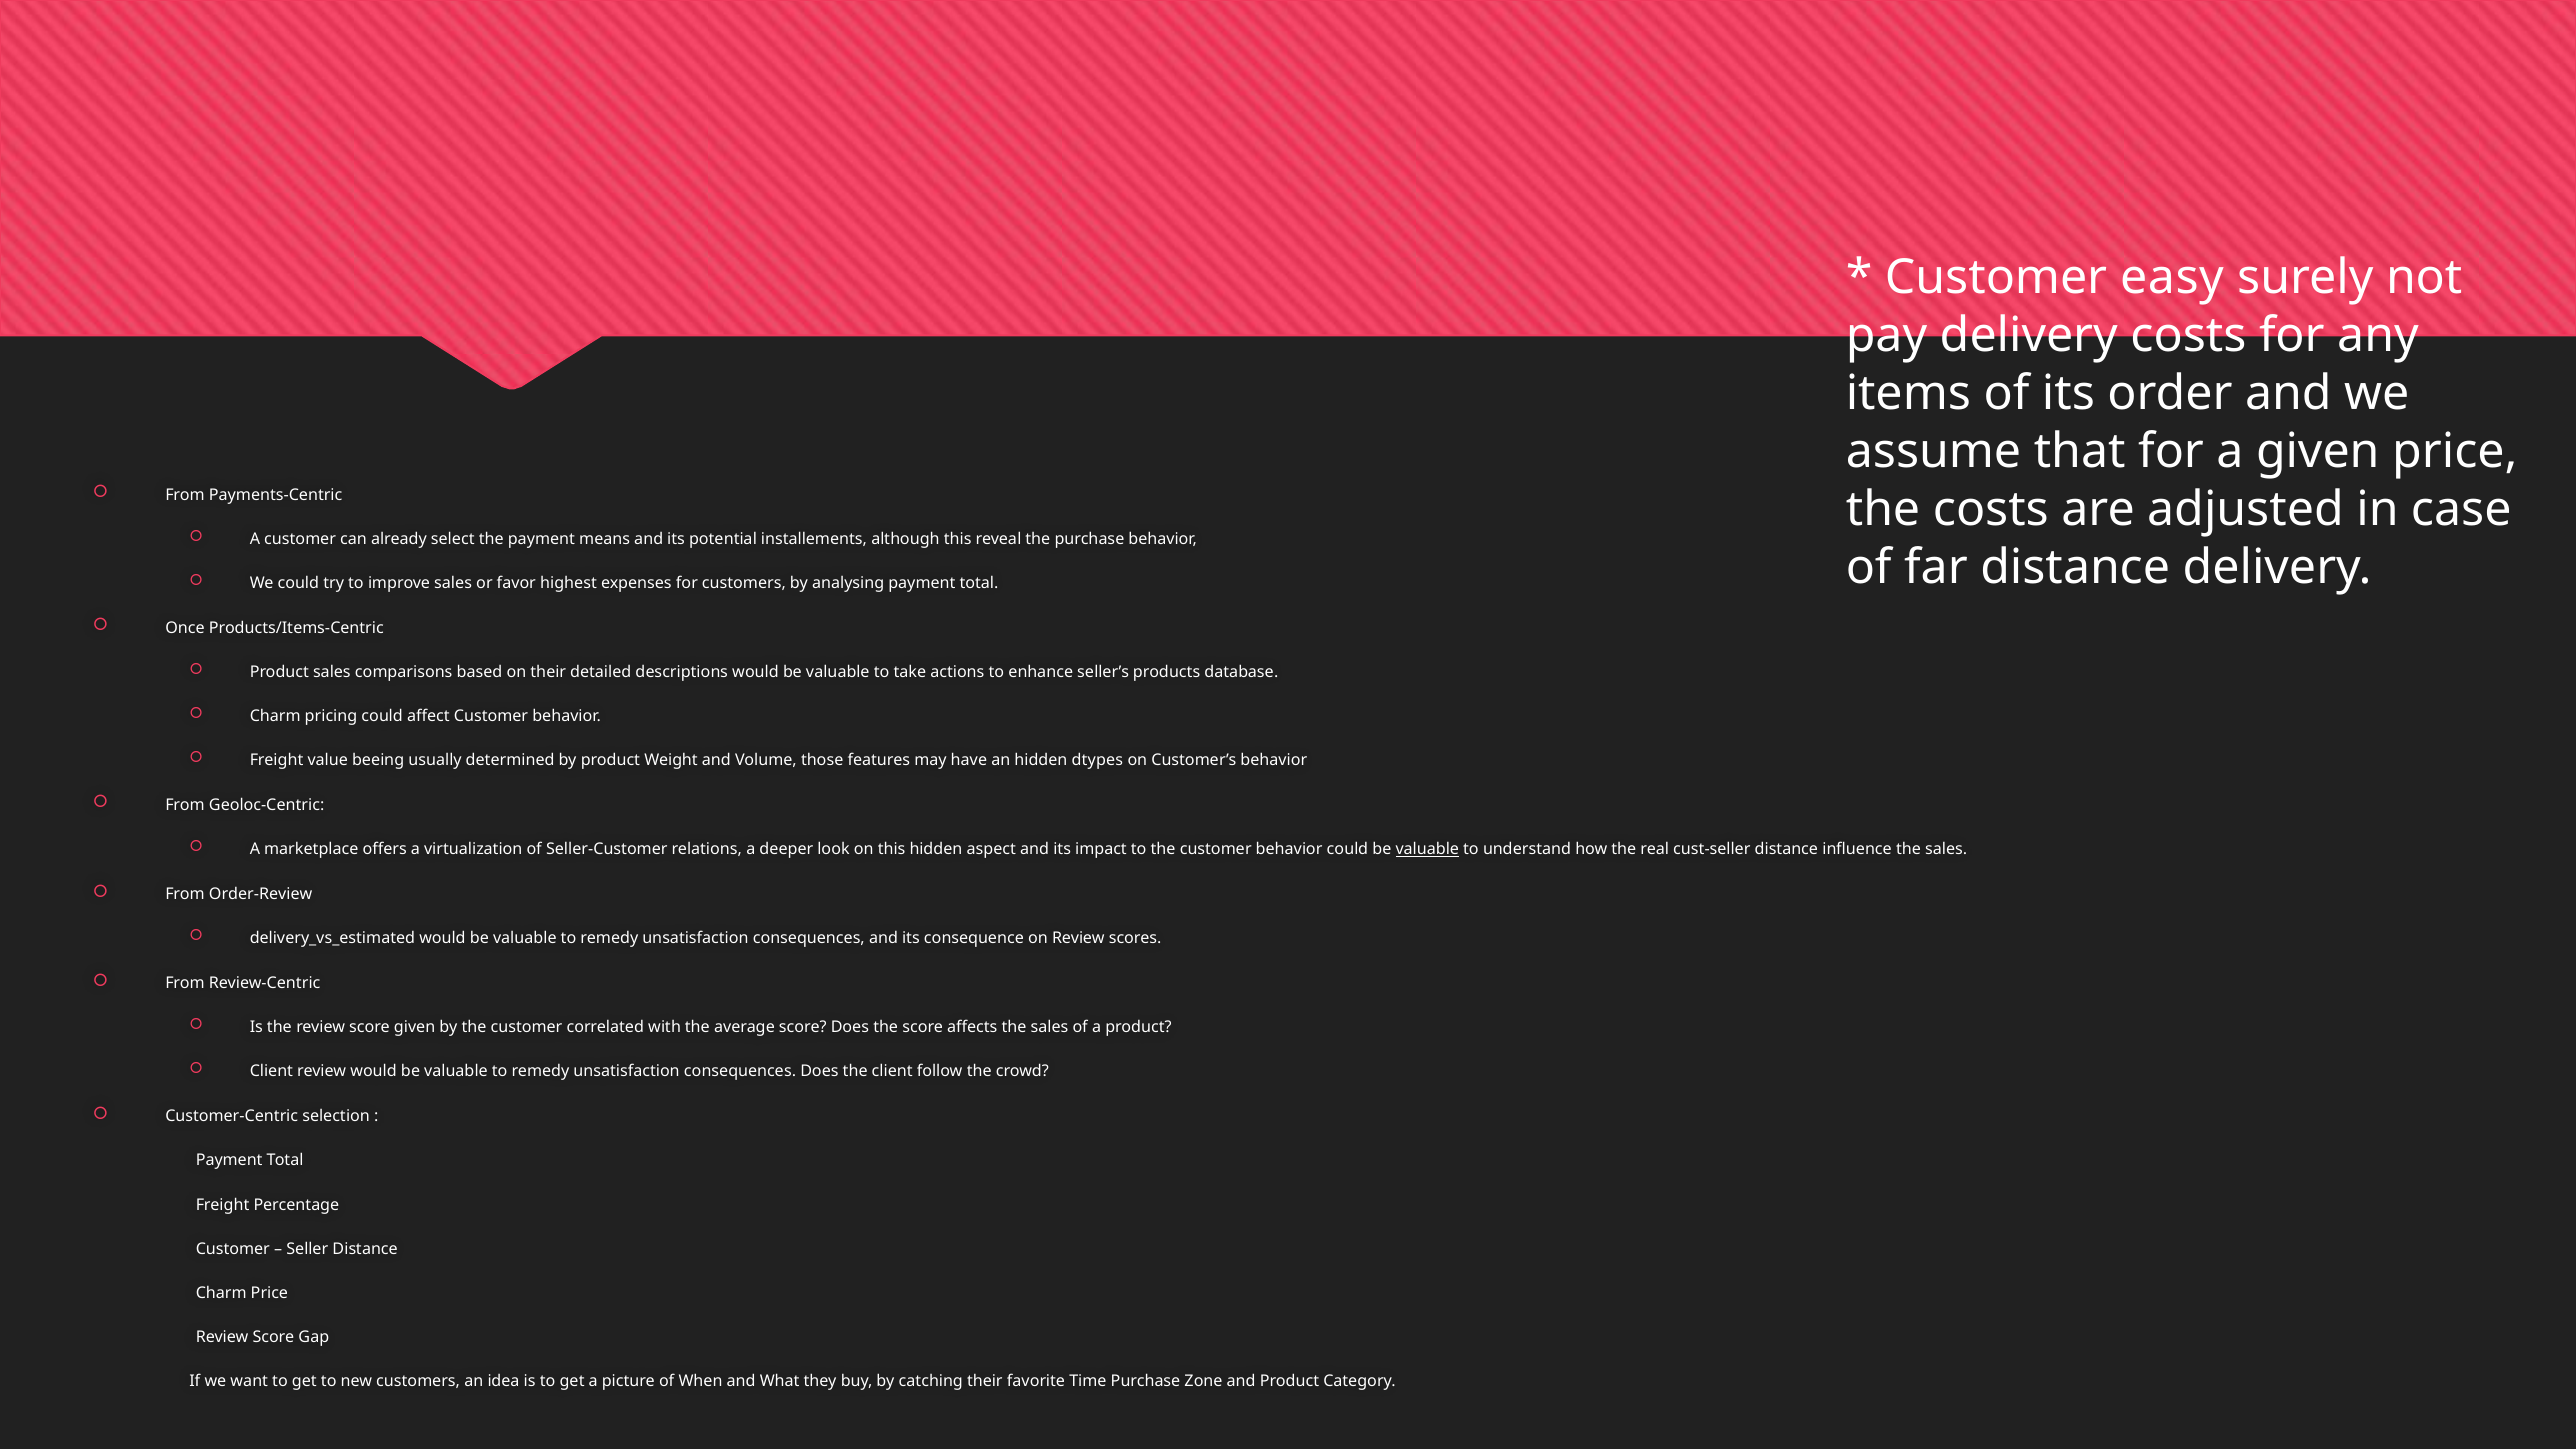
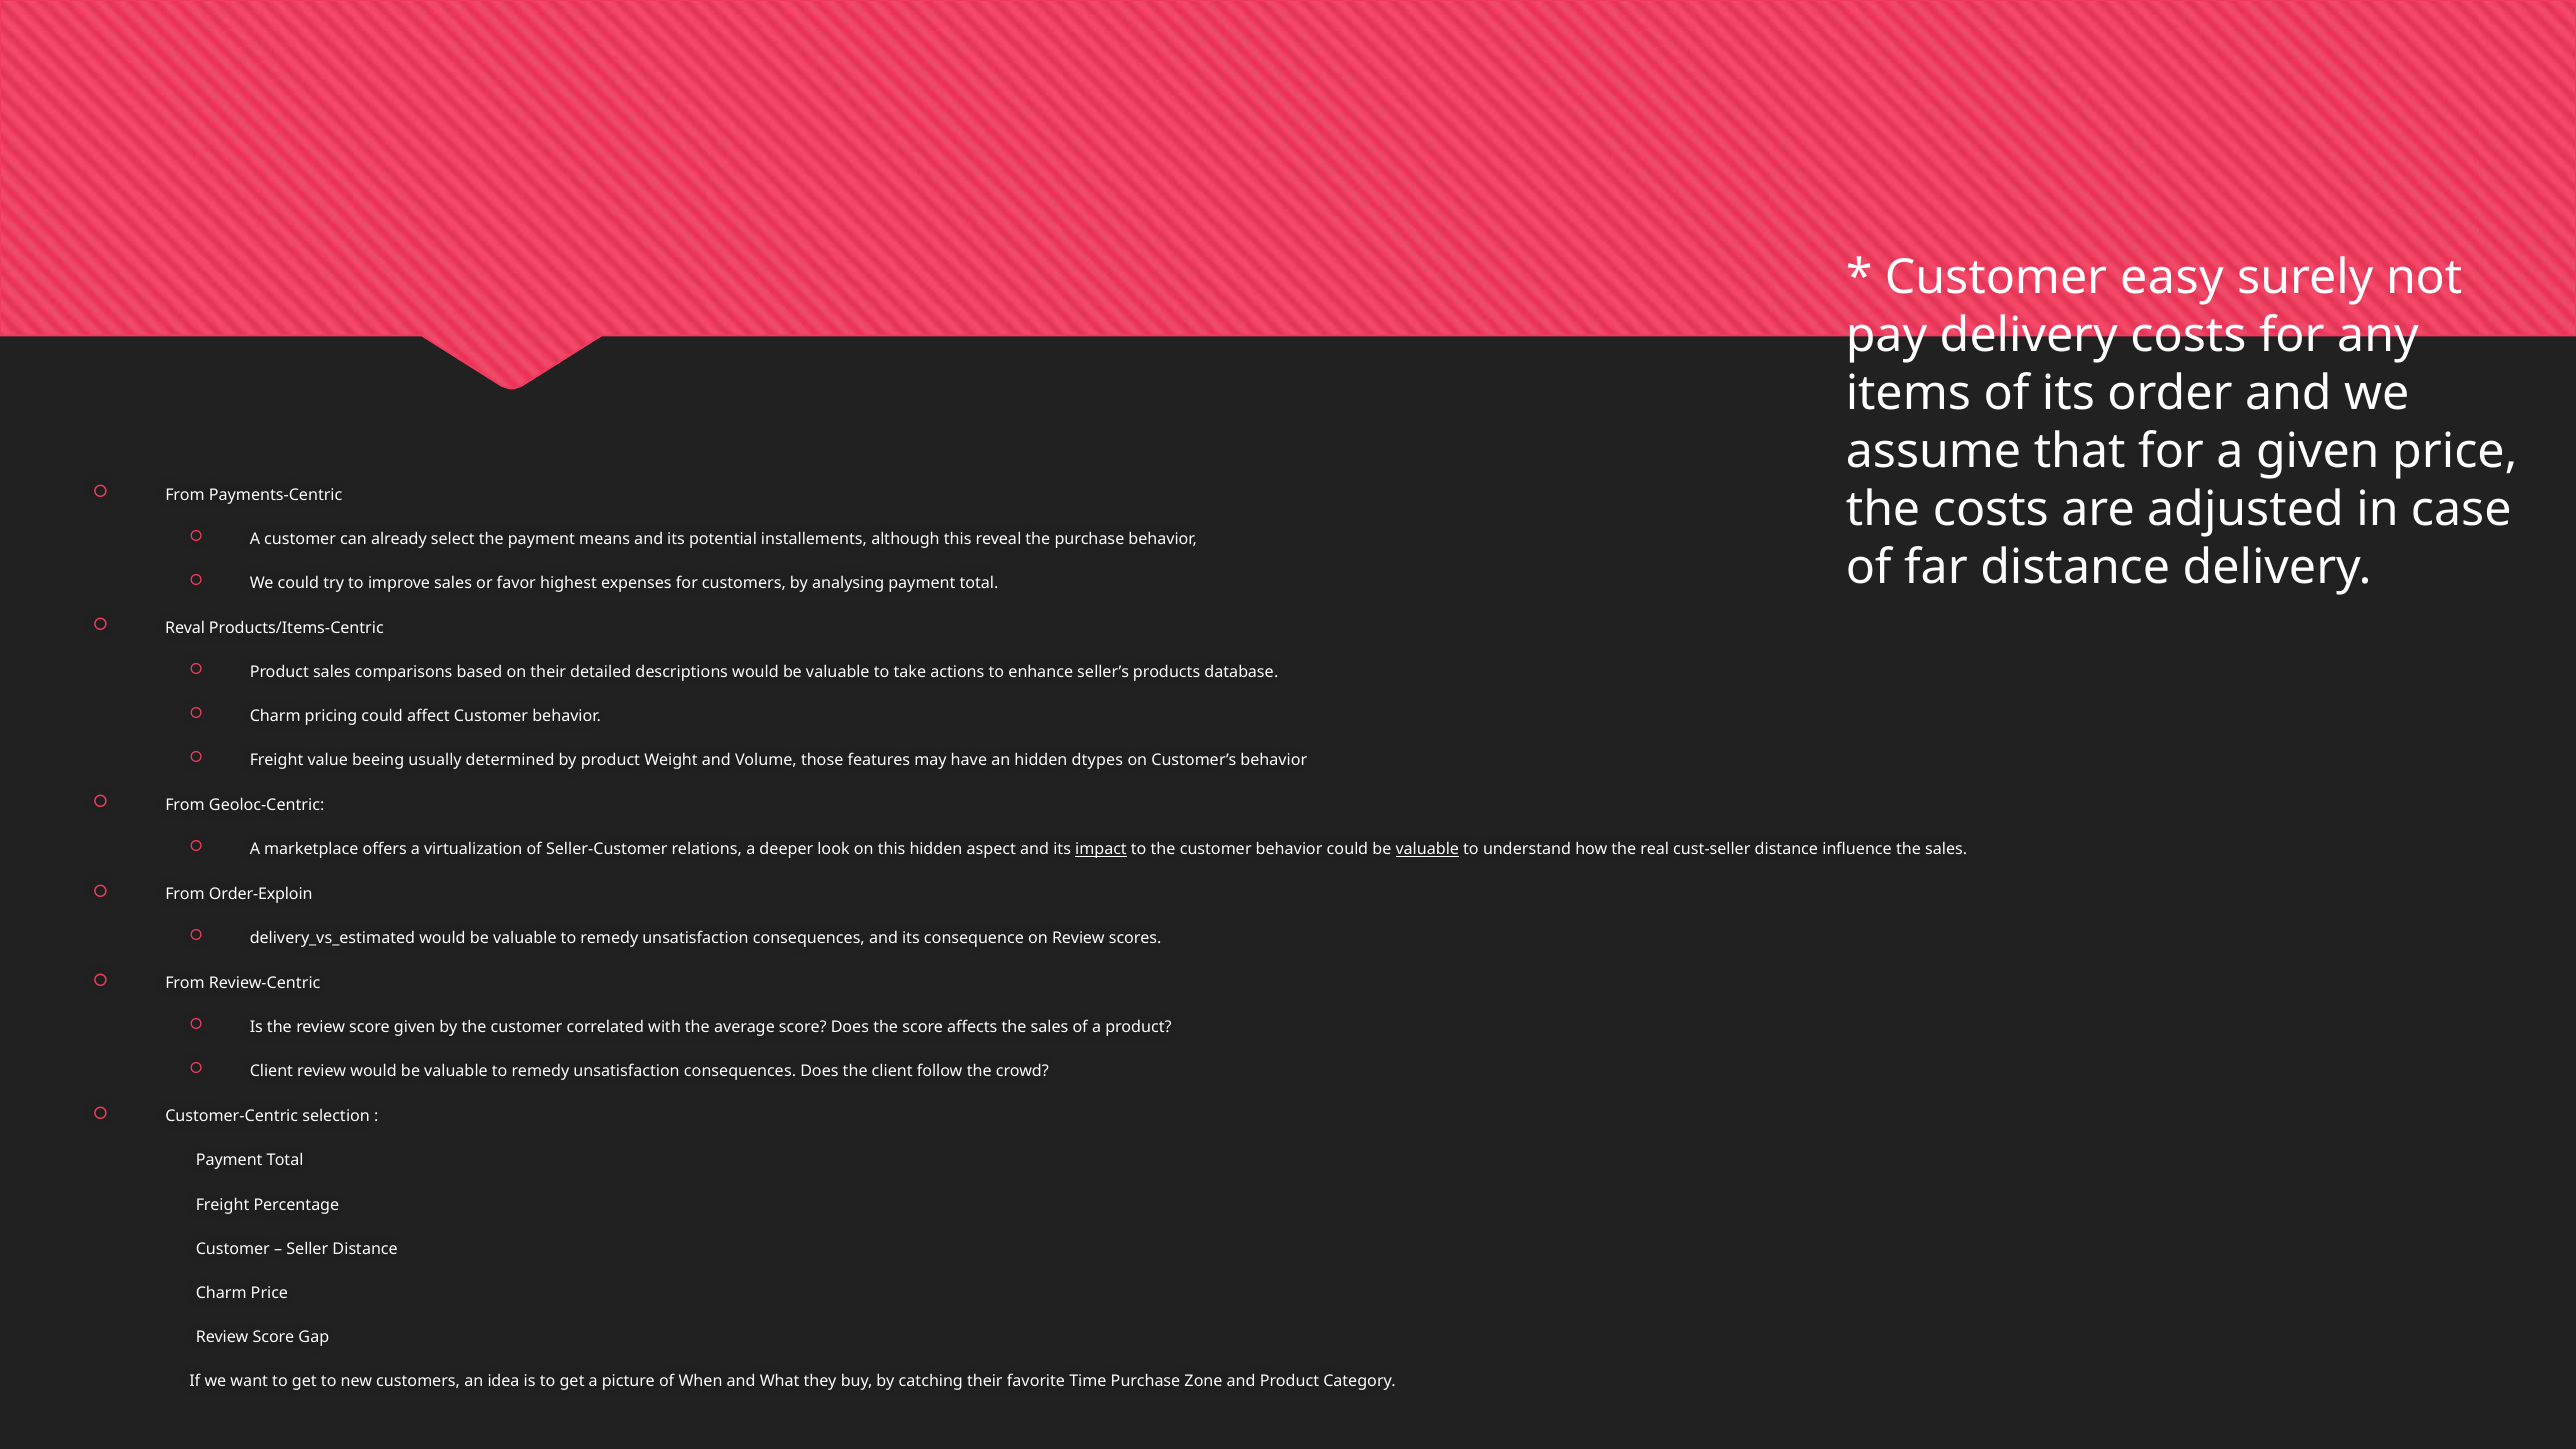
Once: Once -> Reval
impact underline: none -> present
Order-Review: Order-Review -> Order-Exploin
